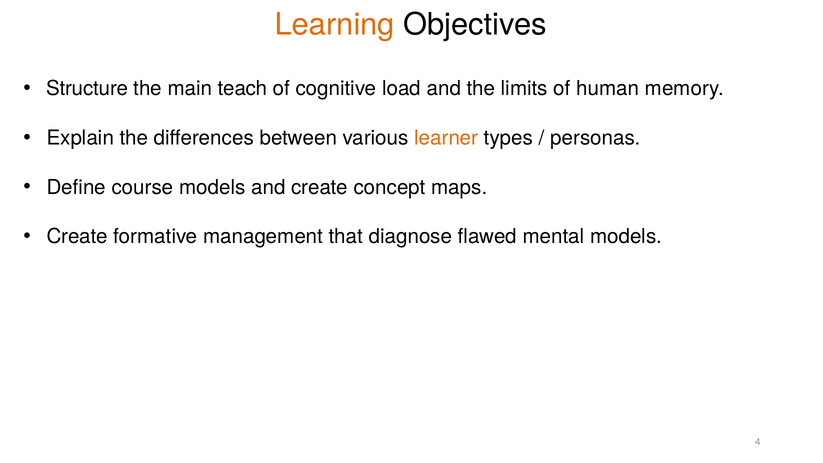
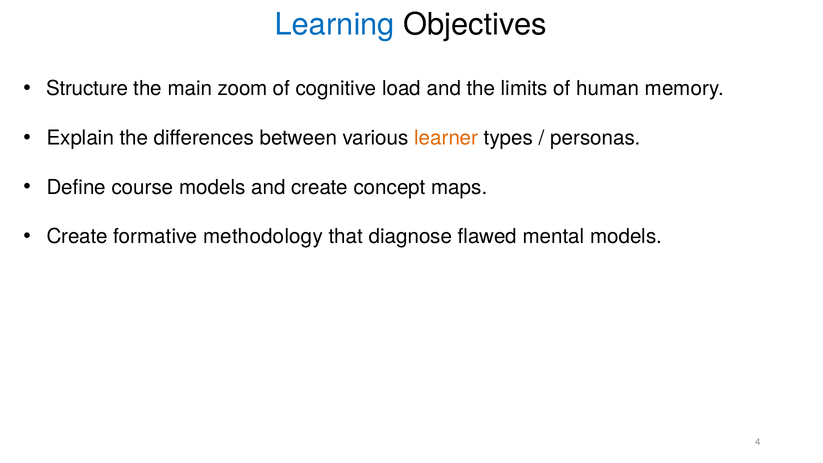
Learning colour: orange -> blue
teach: teach -> zoom
management: management -> methodology
